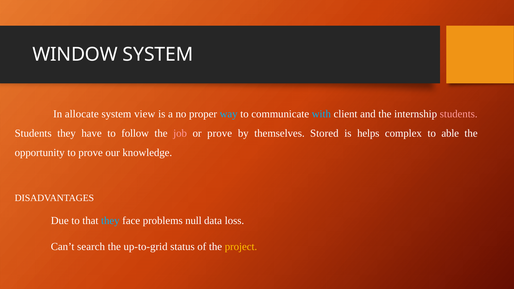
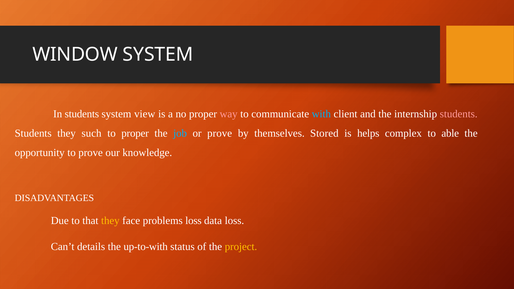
In allocate: allocate -> students
way colour: light blue -> pink
have: have -> such
to follow: follow -> proper
job colour: pink -> light blue
they at (110, 221) colour: light blue -> yellow
problems null: null -> loss
search: search -> details
up-to-grid: up-to-grid -> up-to-with
